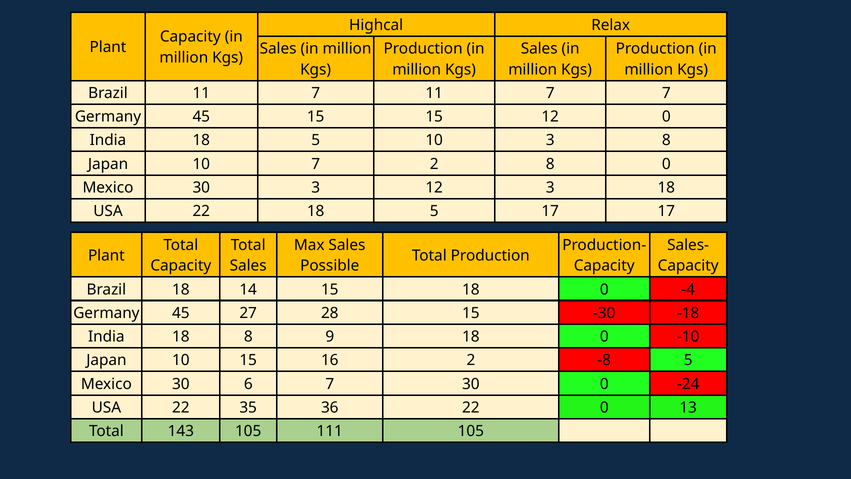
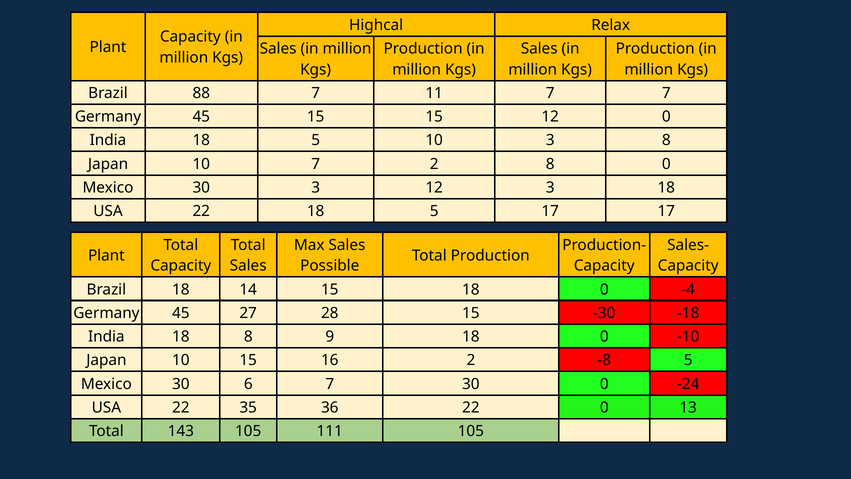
Brazil 11: 11 -> 88
